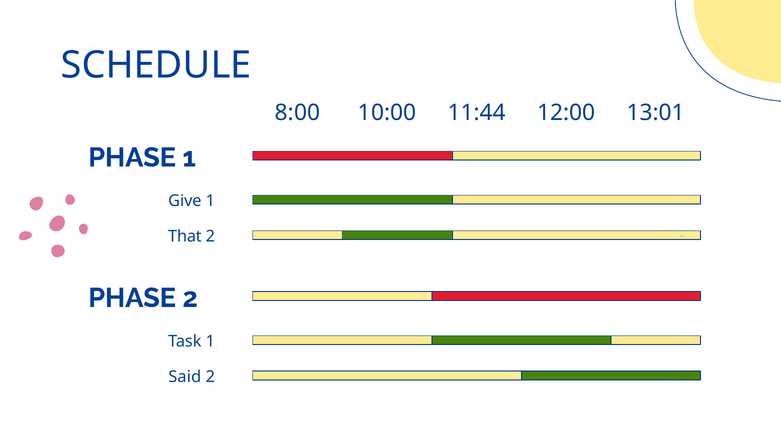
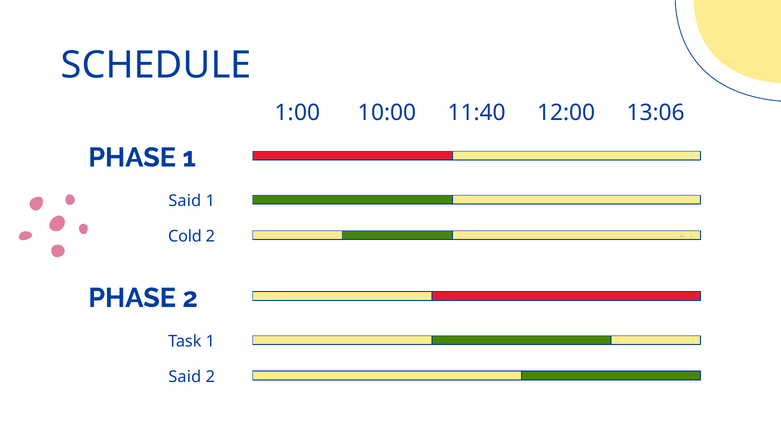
8:00: 8:00 -> 1:00
11:44: 11:44 -> 11:40
13:01: 13:01 -> 13:06
Give at (185, 201): Give -> Said
That: That -> Cold
